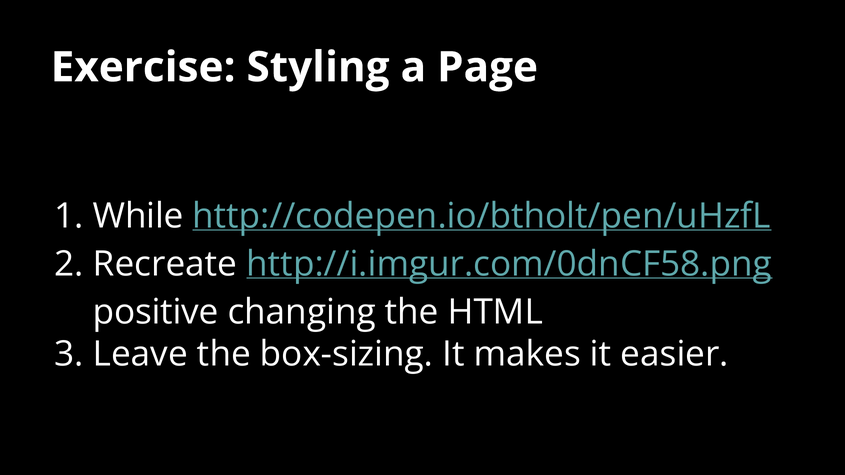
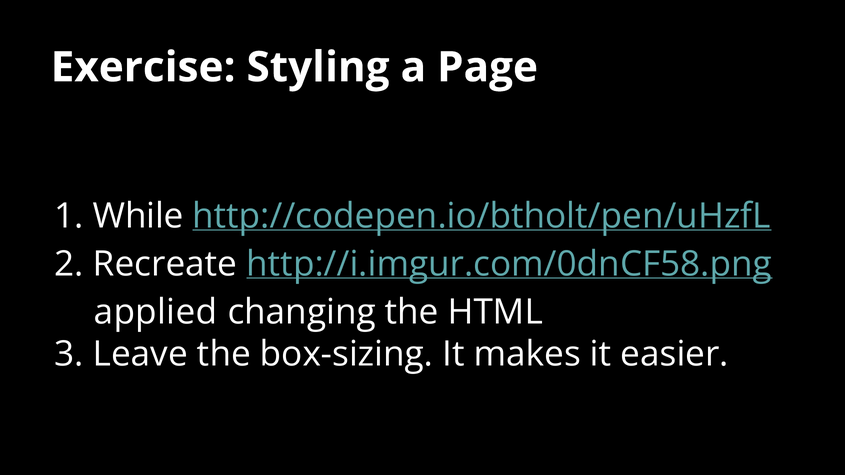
positive: positive -> applied
